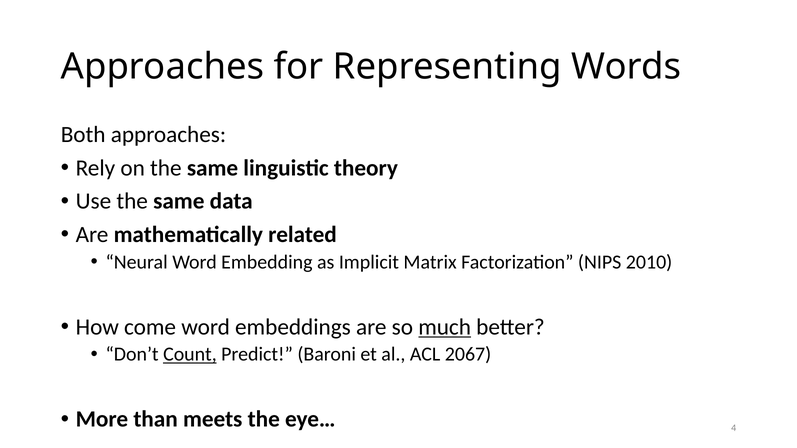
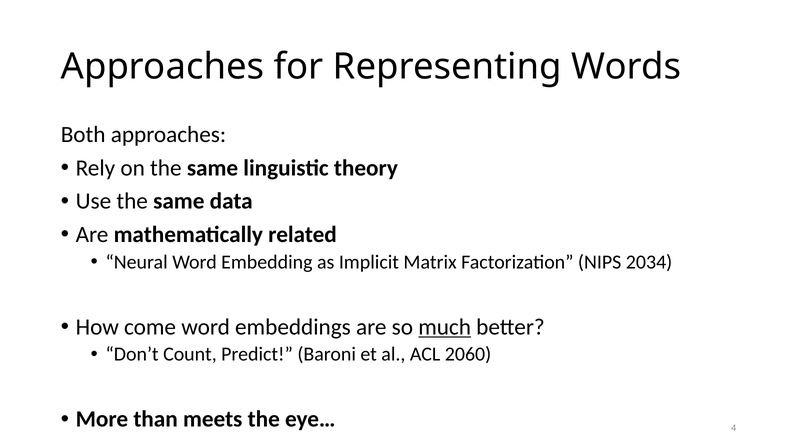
2010: 2010 -> 2034
Count underline: present -> none
2067: 2067 -> 2060
